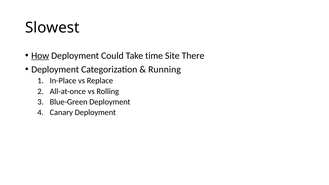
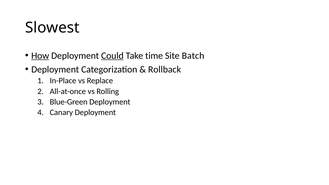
Could underline: none -> present
There: There -> Batch
Running: Running -> Rollback
